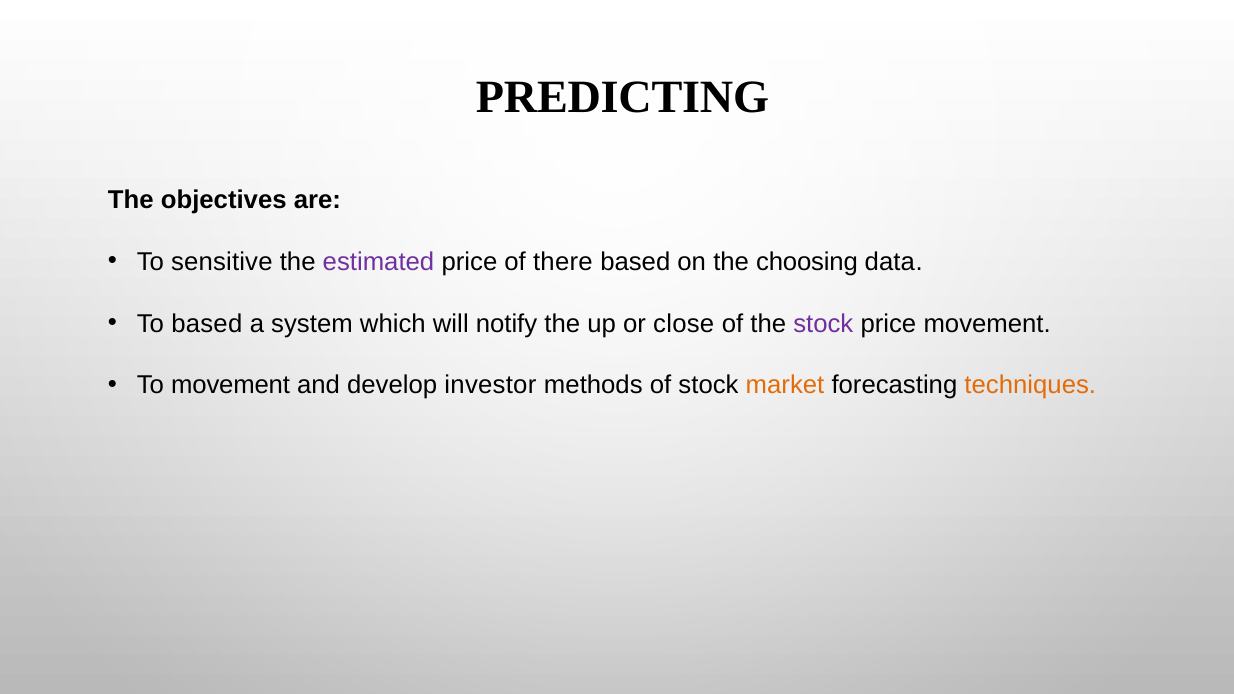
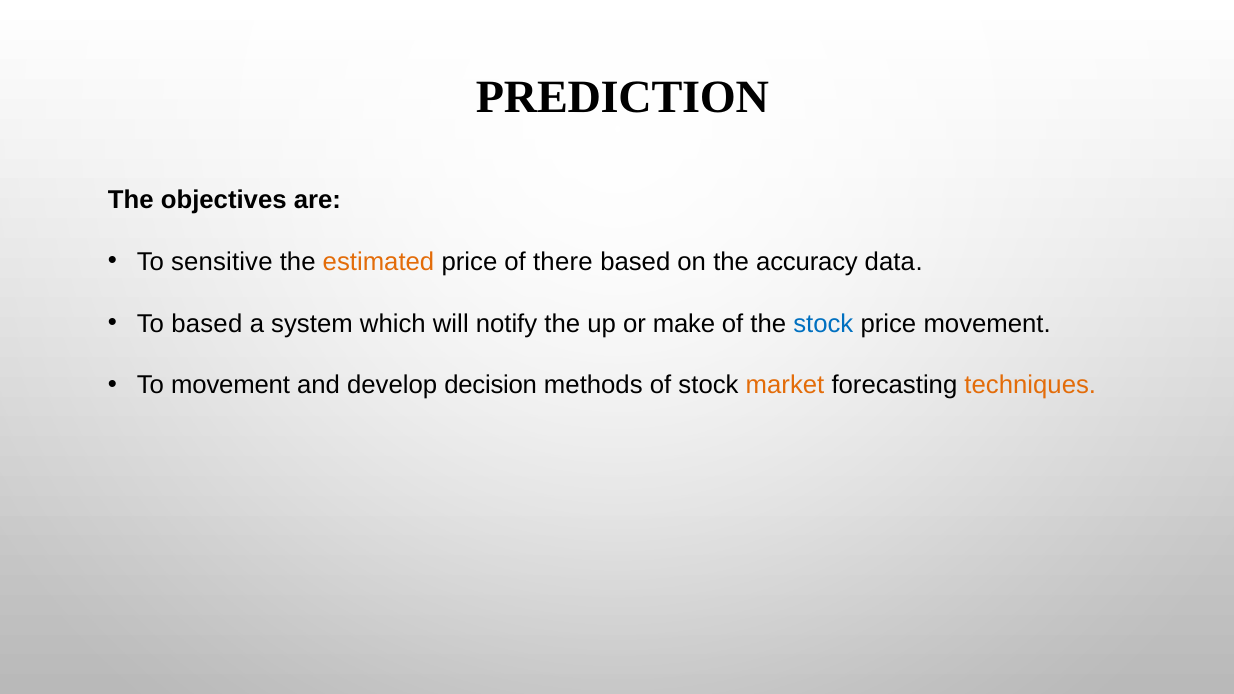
PREDICTING: PREDICTING -> PREDICTION
estimated colour: purple -> orange
choosing: choosing -> accuracy
close: close -> make
stock at (823, 324) colour: purple -> blue
investor: investor -> decision
